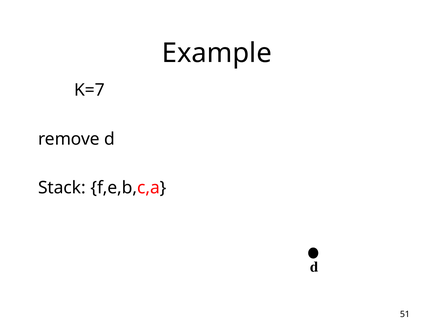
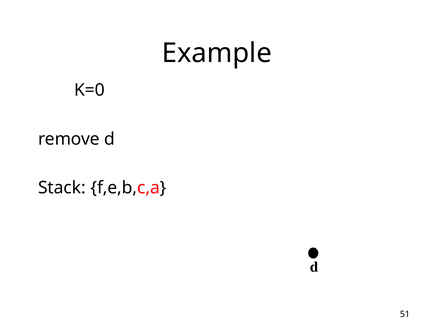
K=7: K=7 -> K=0
